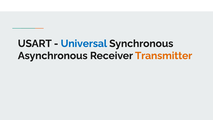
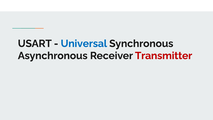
Transmitter colour: orange -> red
